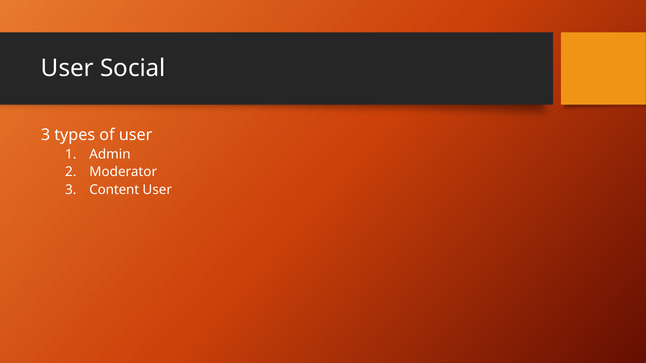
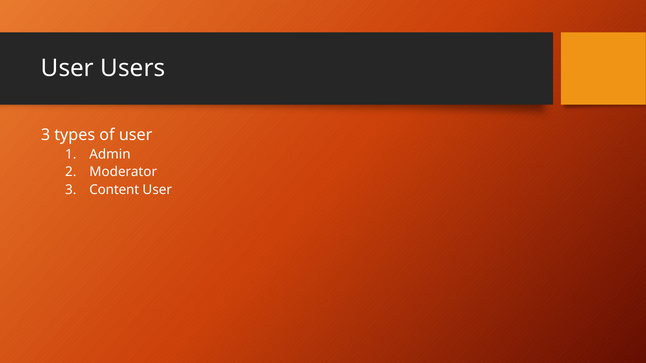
Social: Social -> Users
